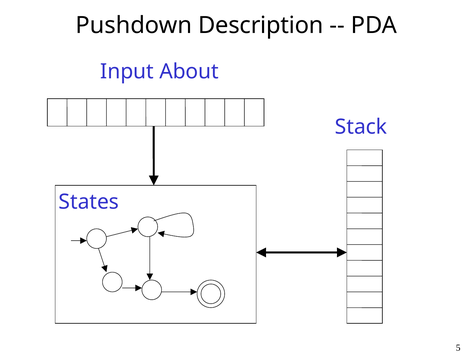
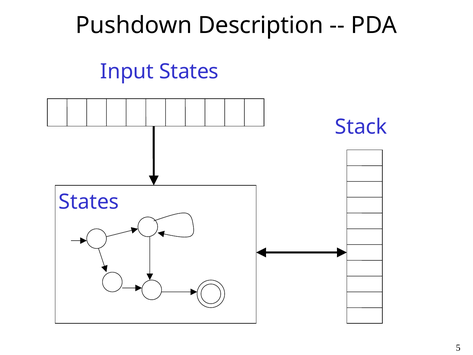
Input About: About -> States
